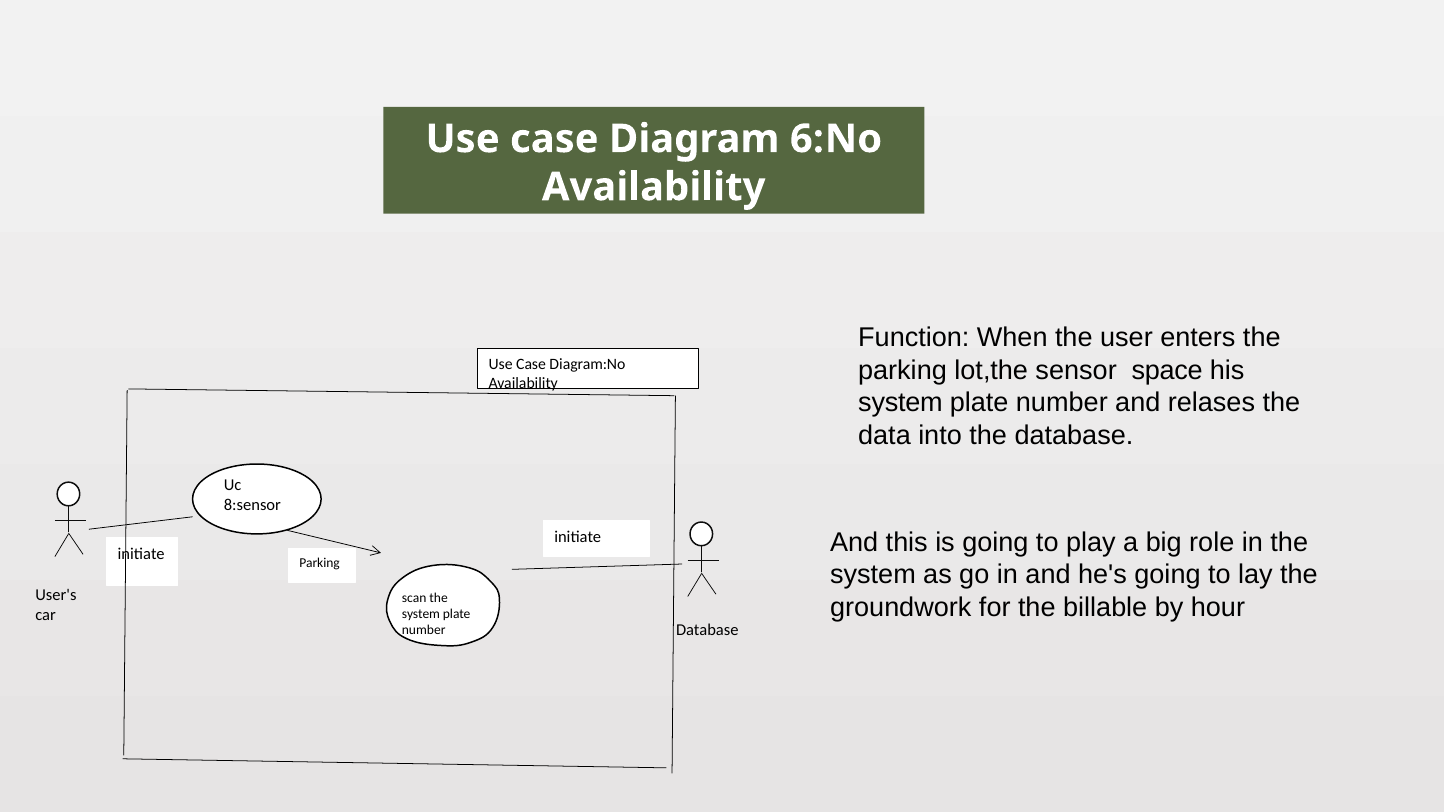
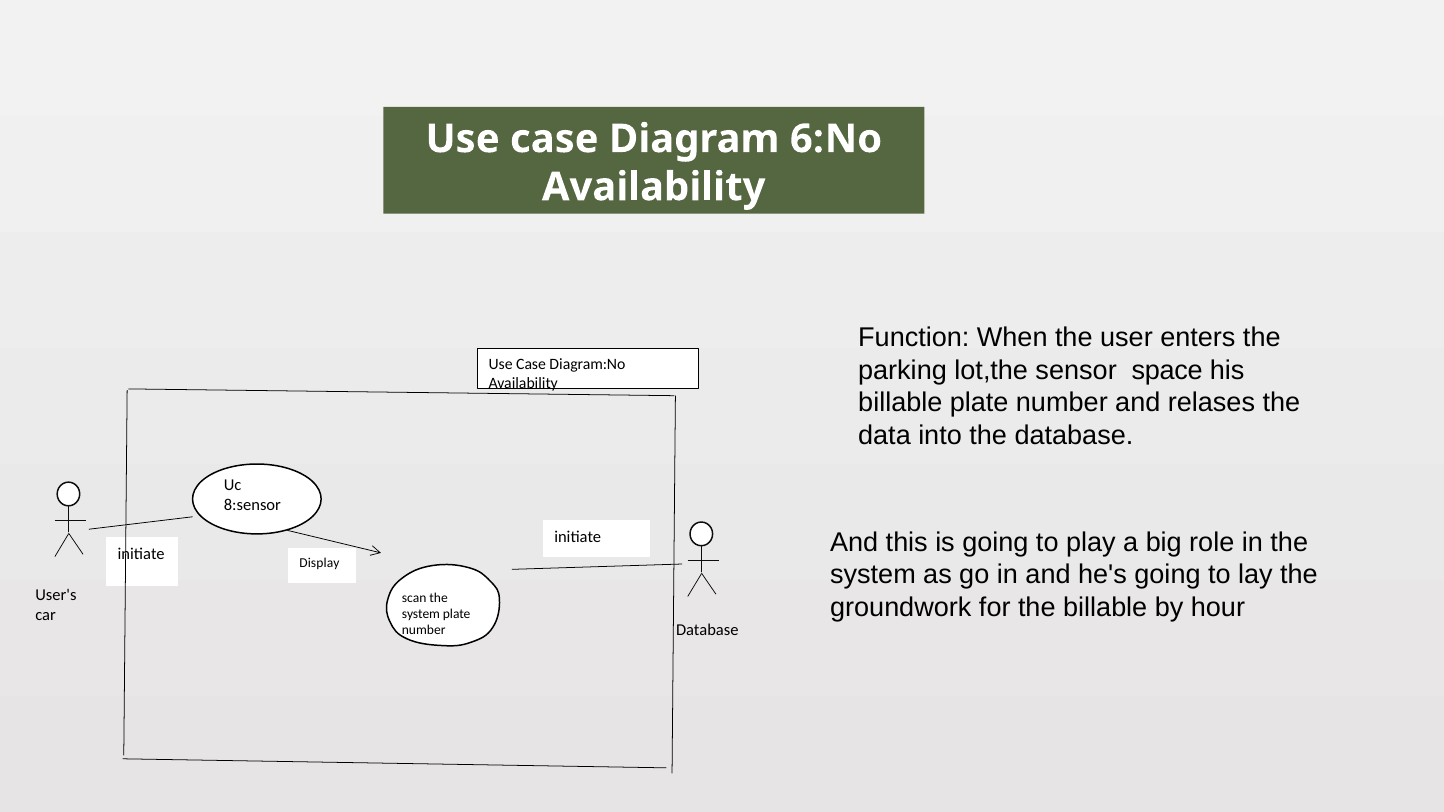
system at (900, 403): system -> billable
Parking at (320, 563): Parking -> Display
